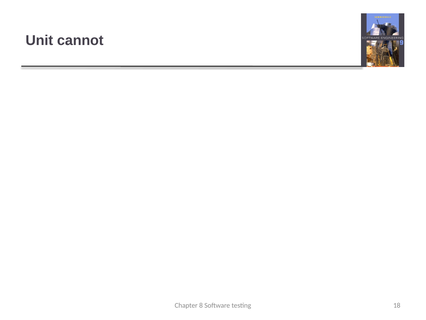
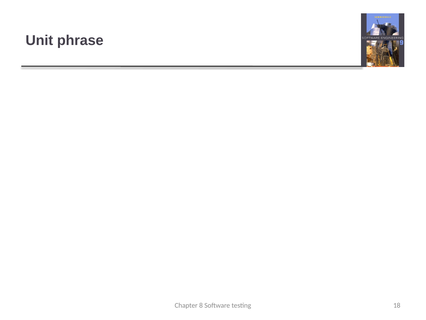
cannot: cannot -> phrase
